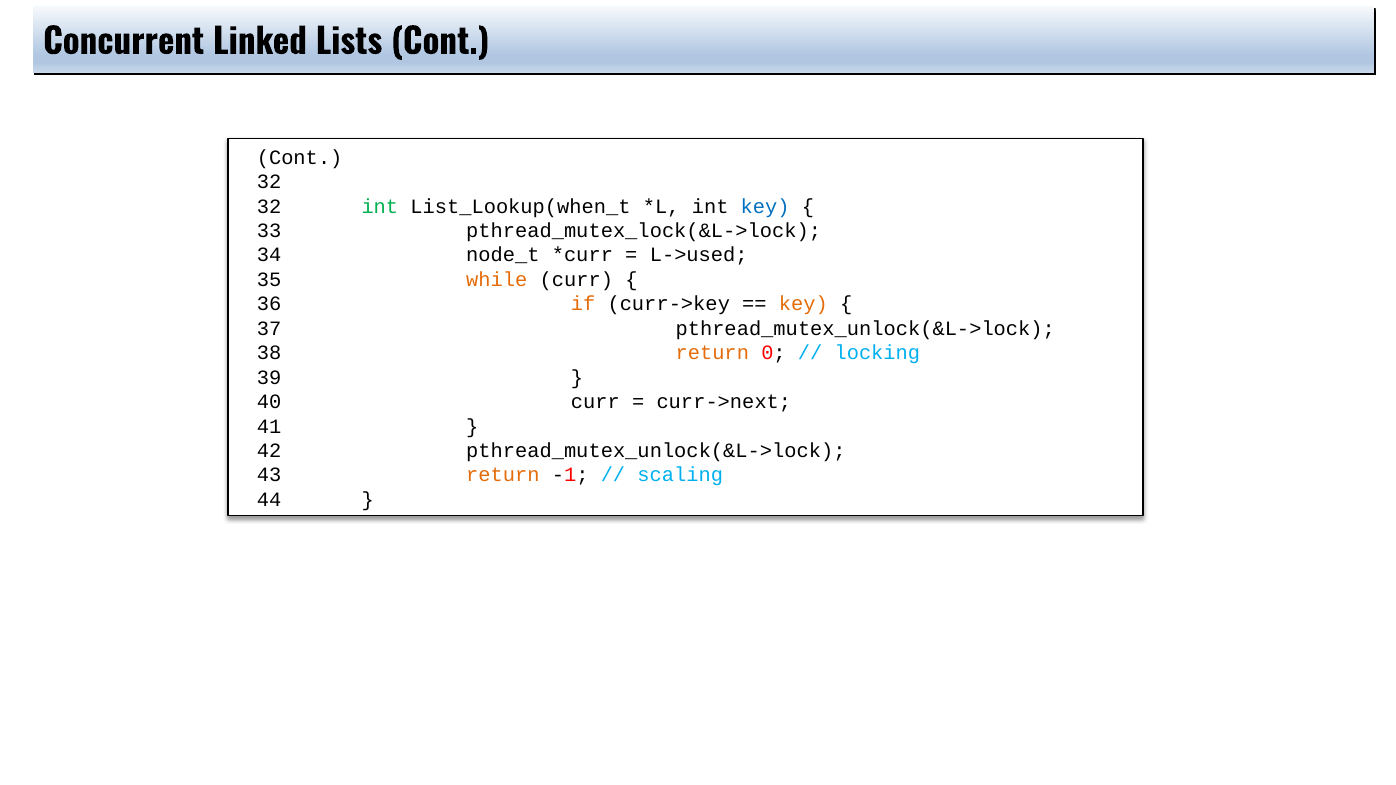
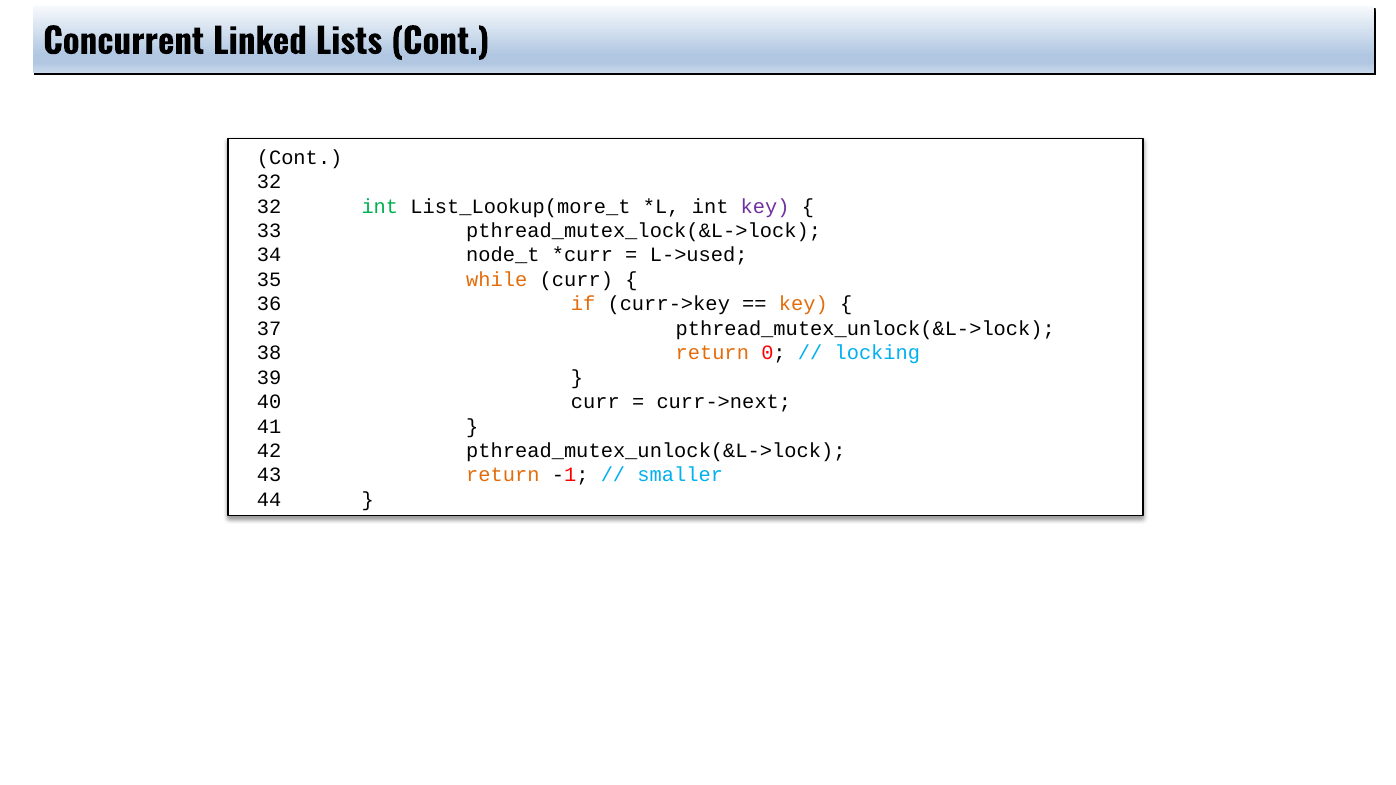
List_Lookup(when_t: List_Lookup(when_t -> List_Lookup(more_t
key at (765, 206) colour: blue -> purple
scaling: scaling -> smaller
